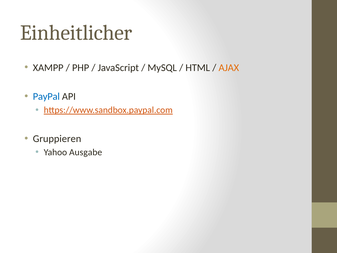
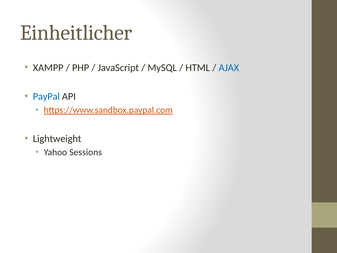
AJAX colour: orange -> blue
Gruppieren: Gruppieren -> Lightweight
Ausgabe: Ausgabe -> Sessions
